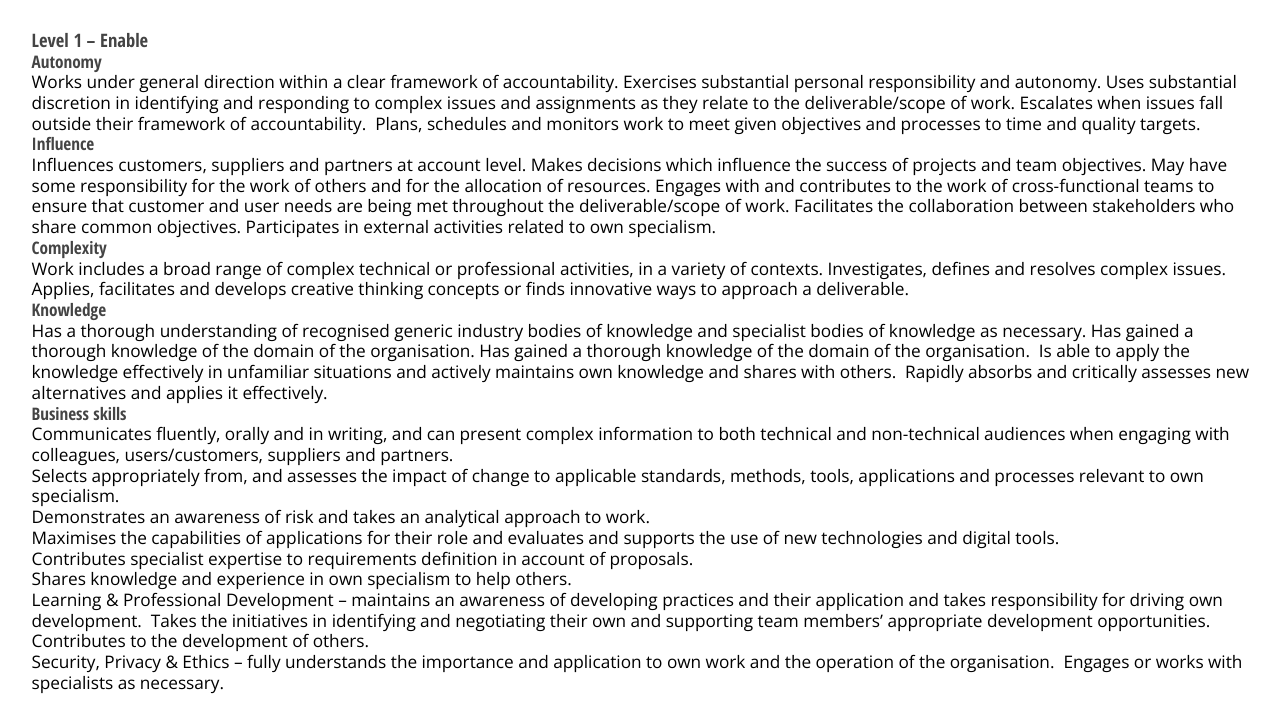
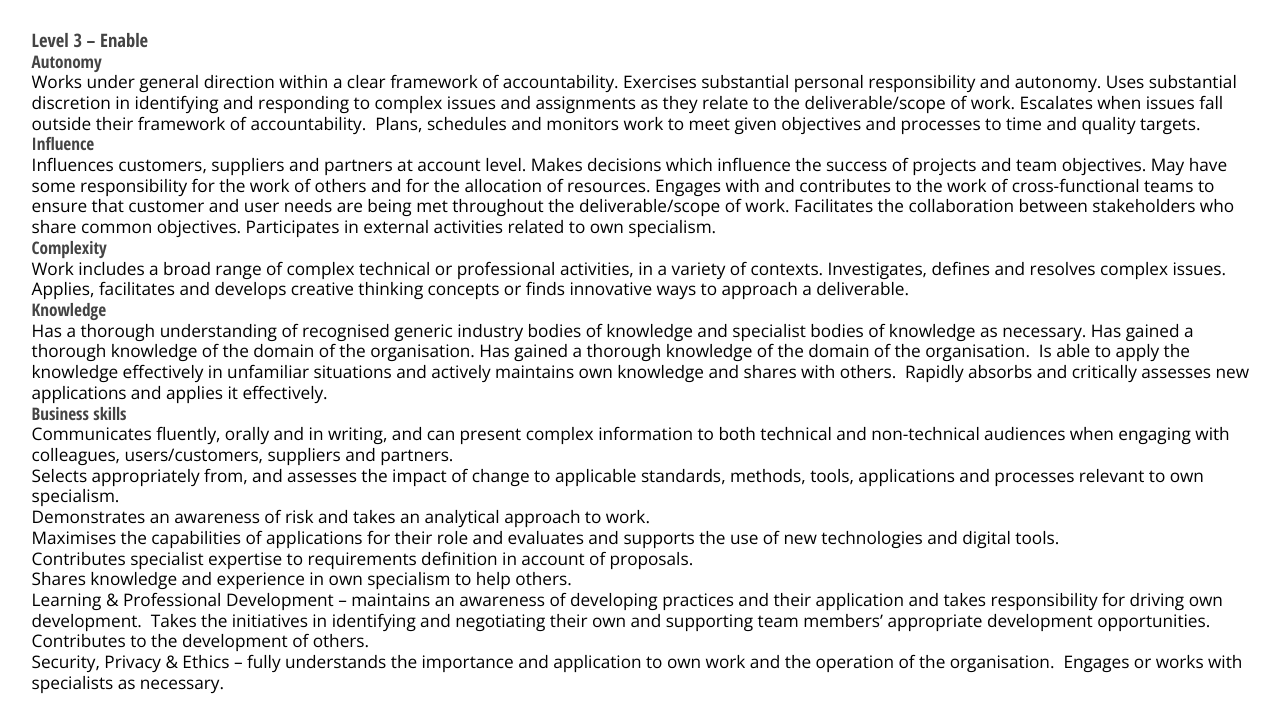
1: 1 -> 3
alternatives at (79, 393): alternatives -> applications
